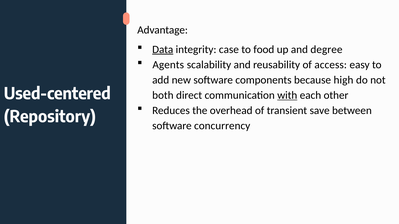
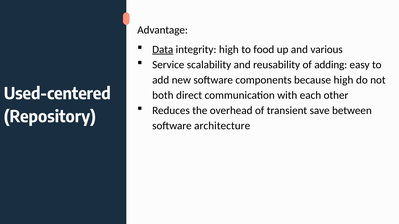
integrity case: case -> high
degree: degree -> various
Agents: Agents -> Service
access: access -> adding
with underline: present -> none
concurrency: concurrency -> architecture
